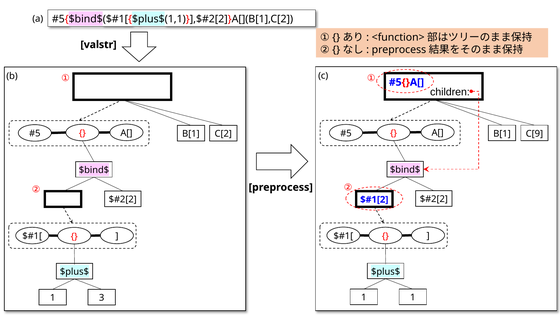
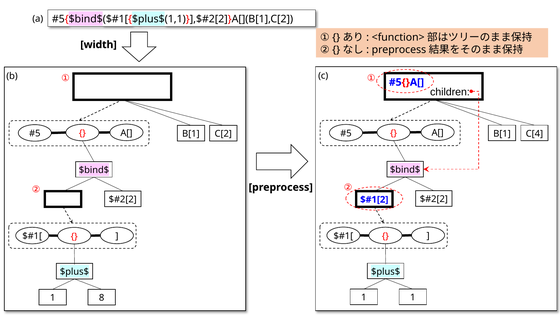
valstr: valstr -> width
C[9: C[9 -> C[4
3: 3 -> 8
